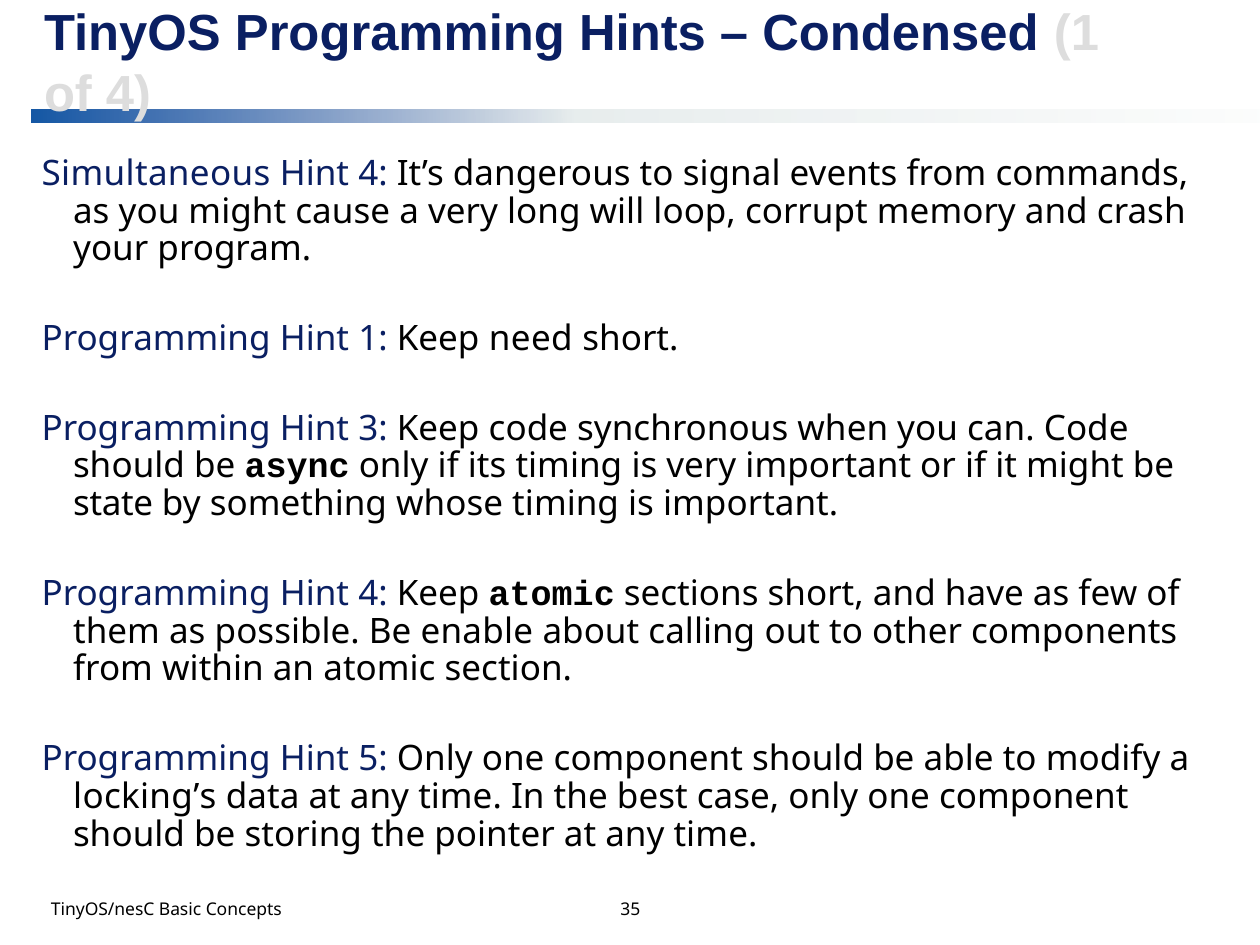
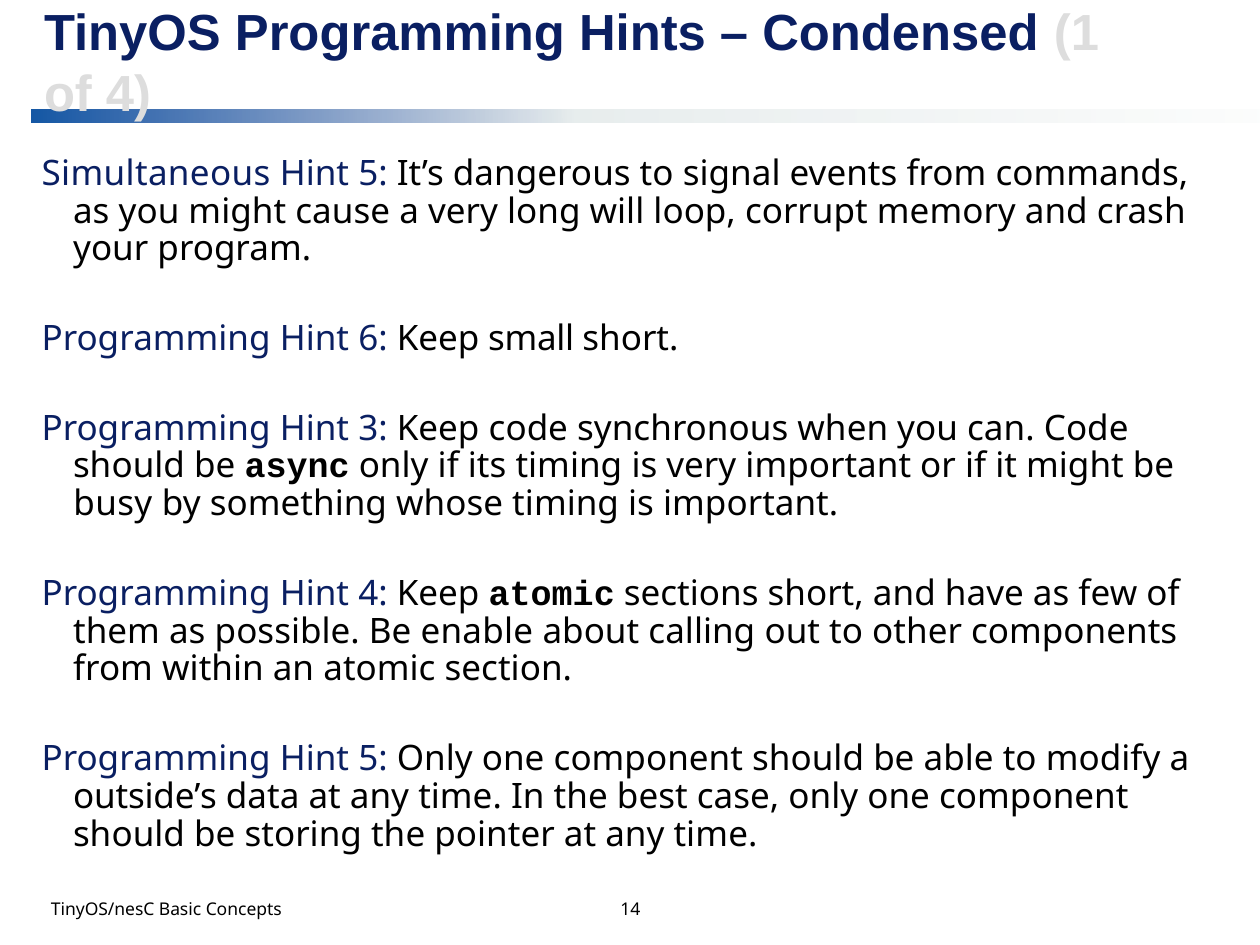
4 at (373, 174): 4 -> 5
Hint 1: 1 -> 6
need: need -> small
state: state -> busy
locking’s: locking’s -> outside’s
35: 35 -> 14
